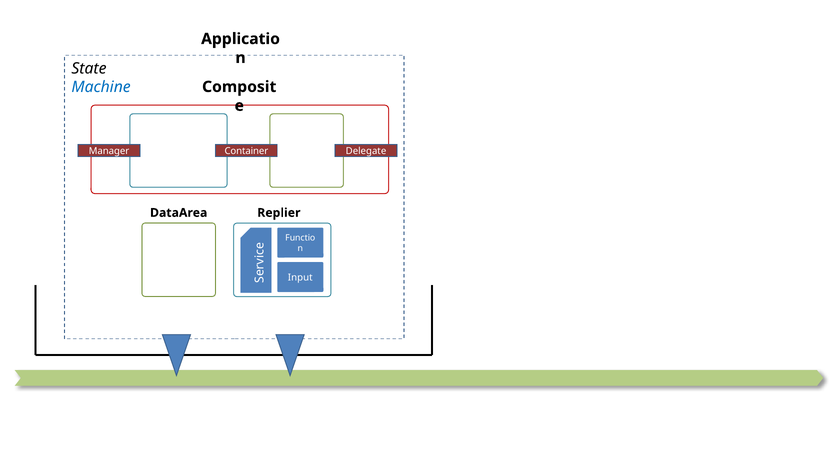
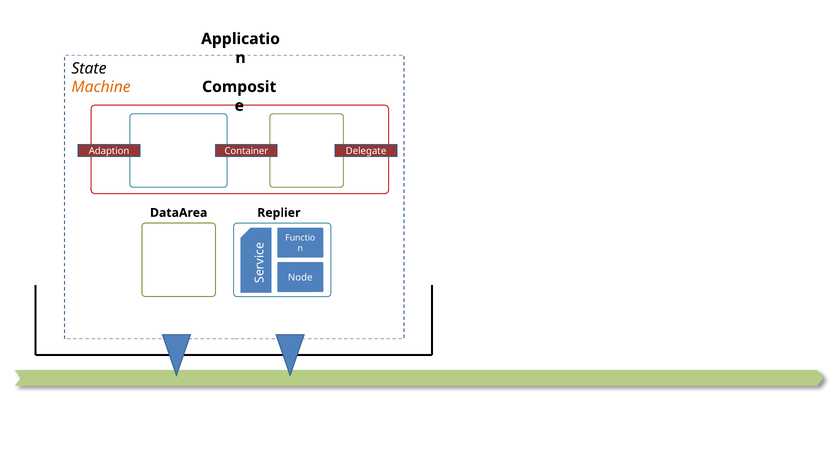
Machine colour: blue -> orange
Manager: Manager -> Adaption
Input: Input -> Node
